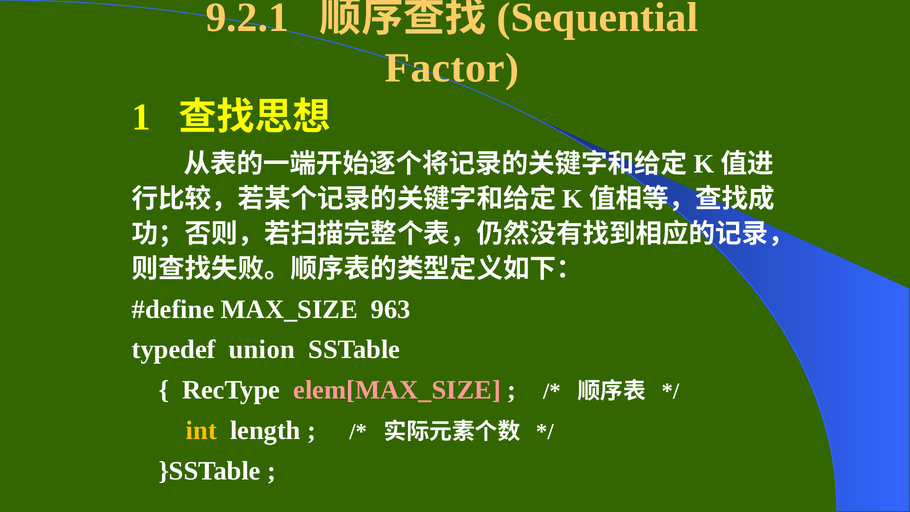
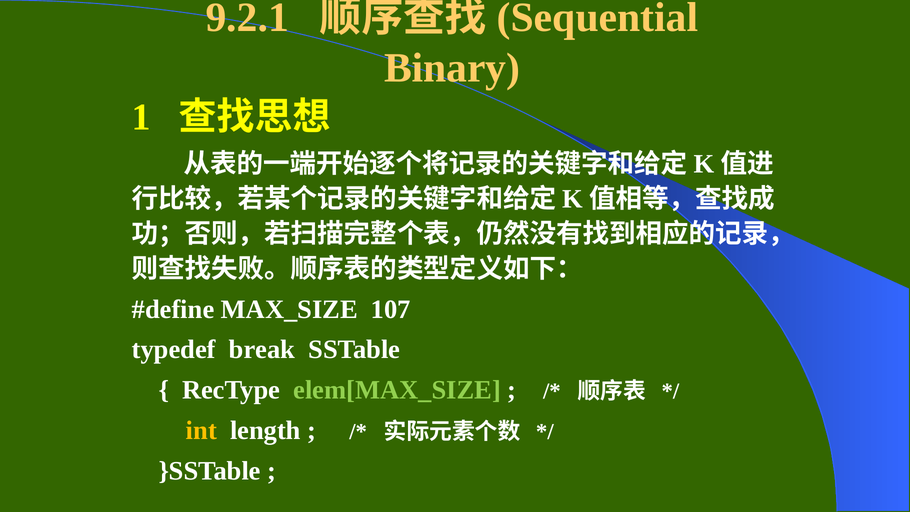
Factor: Factor -> Binary
963: 963 -> 107
union: union -> break
elem[MAX_SIZE colour: pink -> light green
